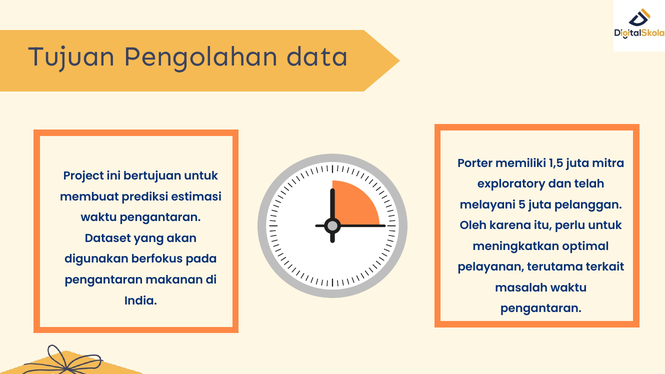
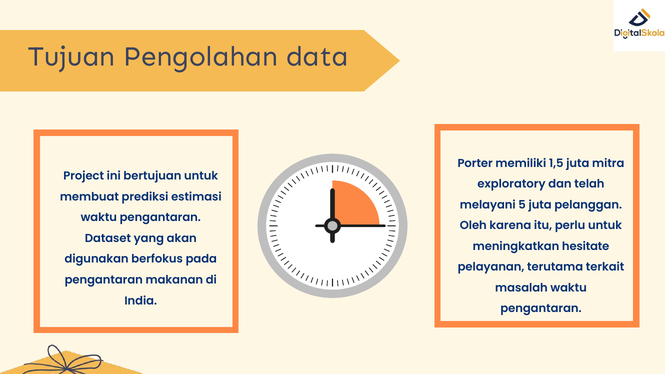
optimal: optimal -> hesitate
